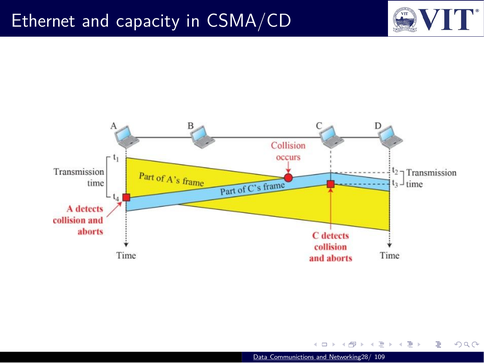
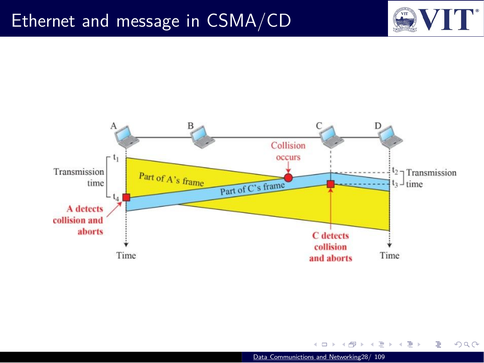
capacity: capacity -> message
